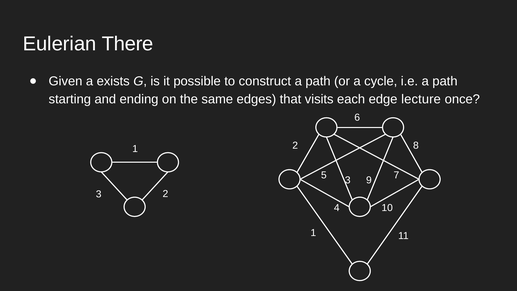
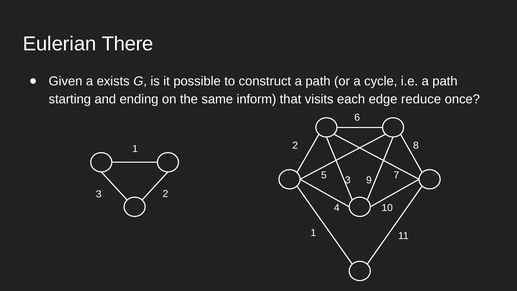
edges: edges -> inform
lecture: lecture -> reduce
